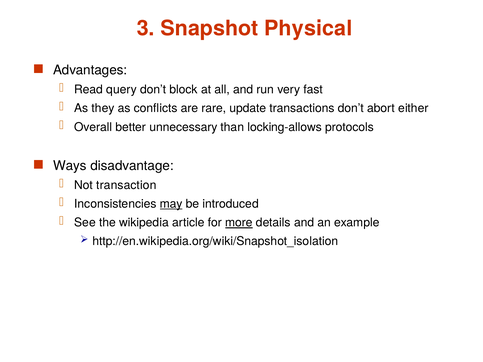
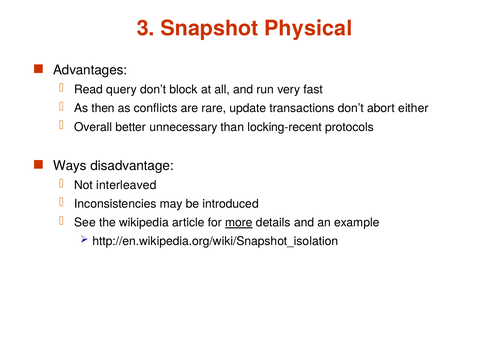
they: they -> then
locking-allows: locking-allows -> locking-recent
transaction: transaction -> interleaved
may underline: present -> none
